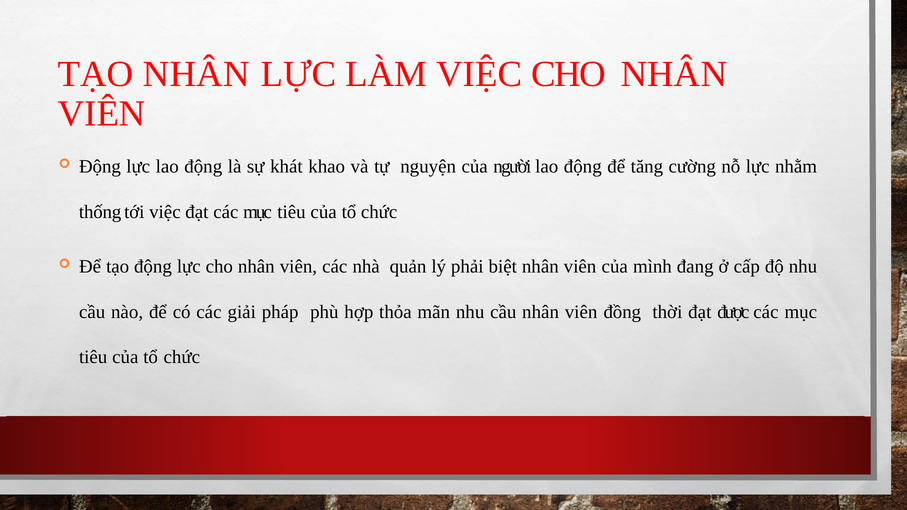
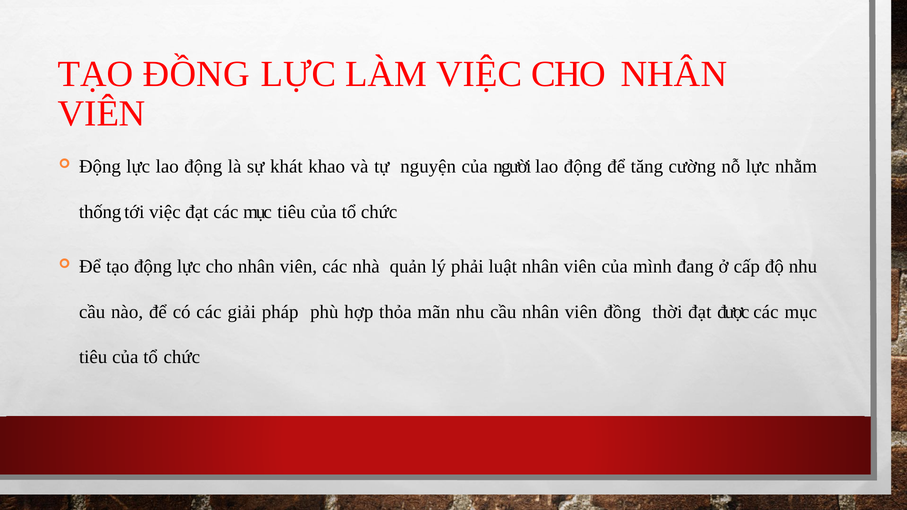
TẠO NHÂN: NHÂN -> ĐỒNG
biệt: biệt -> luật
